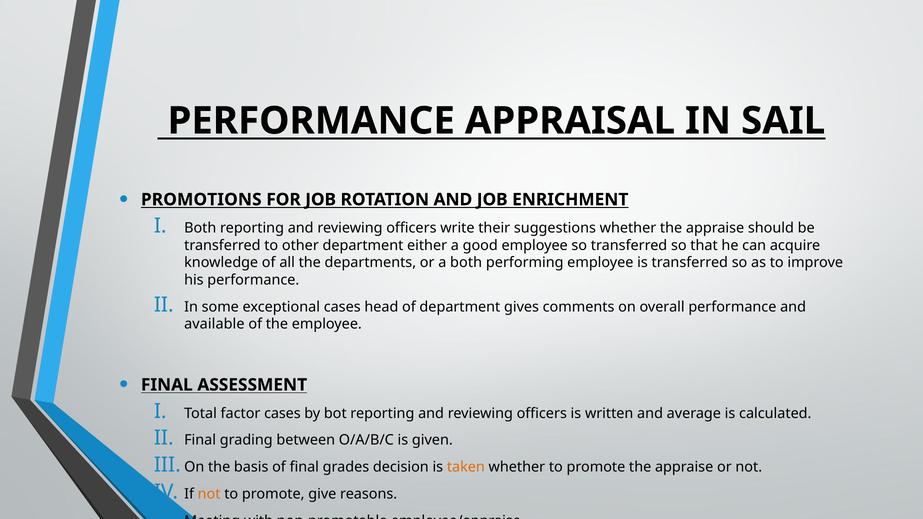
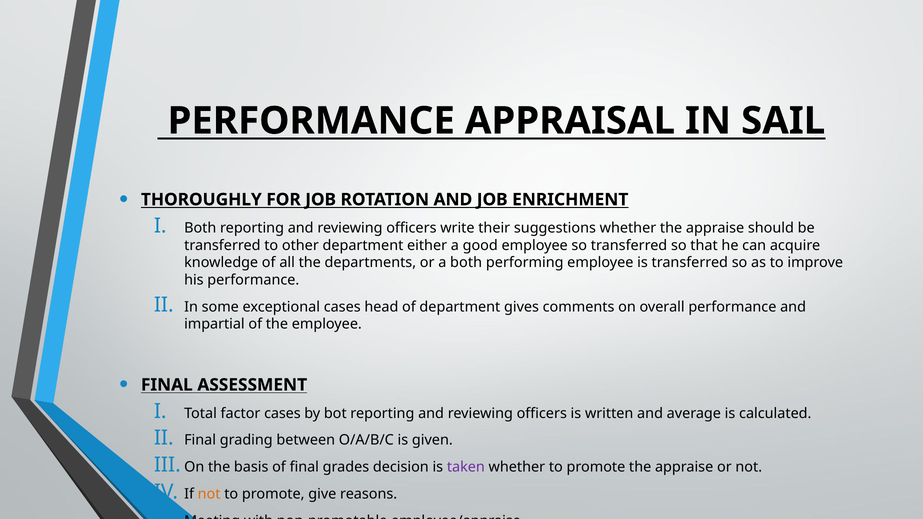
PROMOTIONS: PROMOTIONS -> THOROUGHLY
available: available -> impartial
taken colour: orange -> purple
